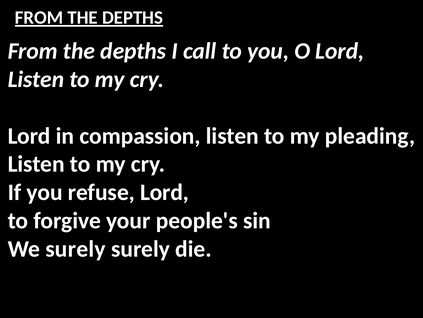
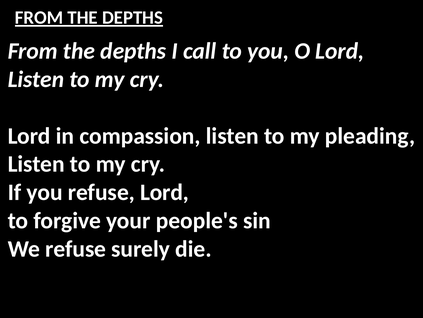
We surely: surely -> refuse
